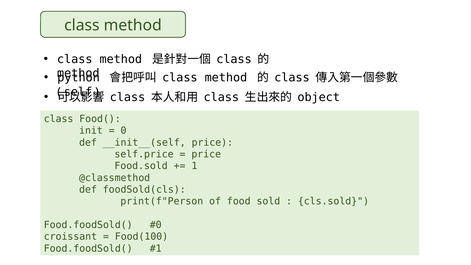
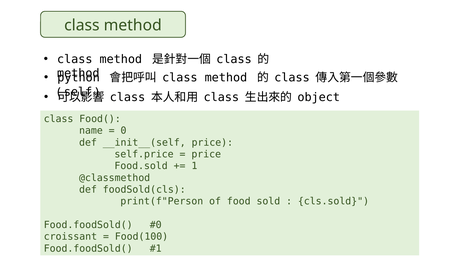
init: init -> name
